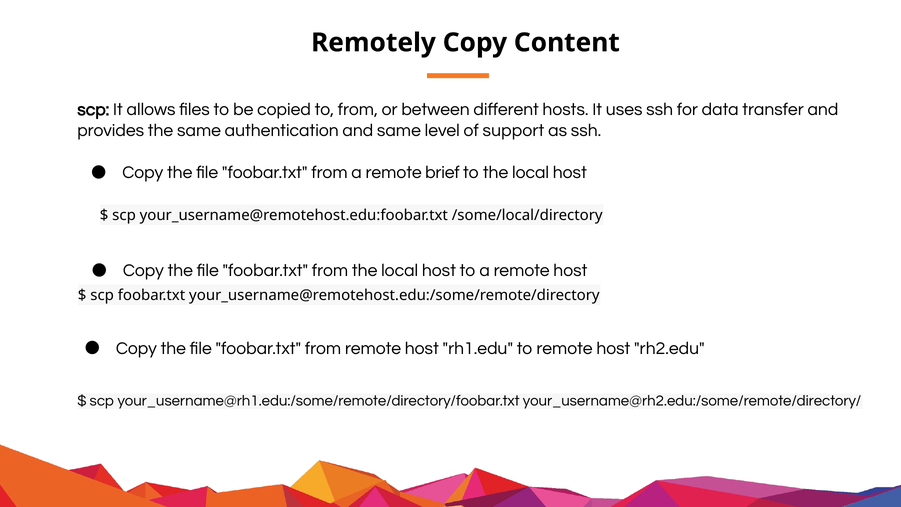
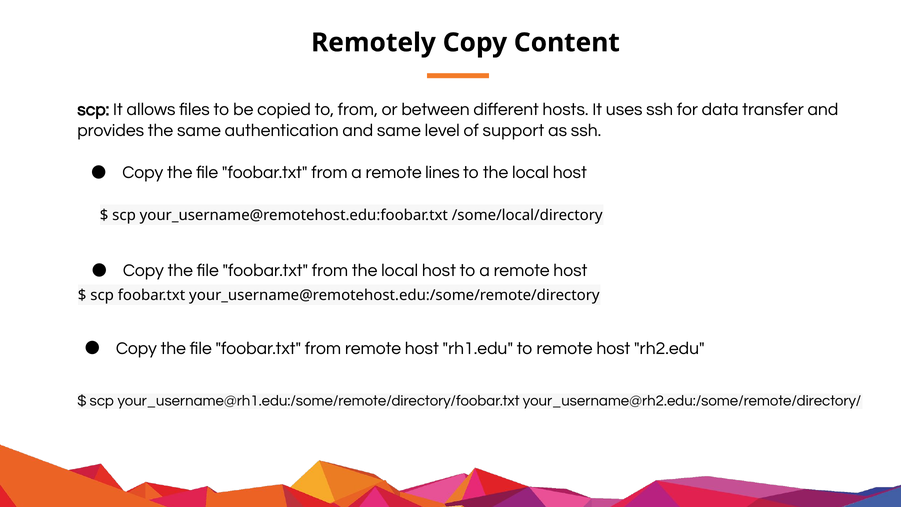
brief: brief -> lines
